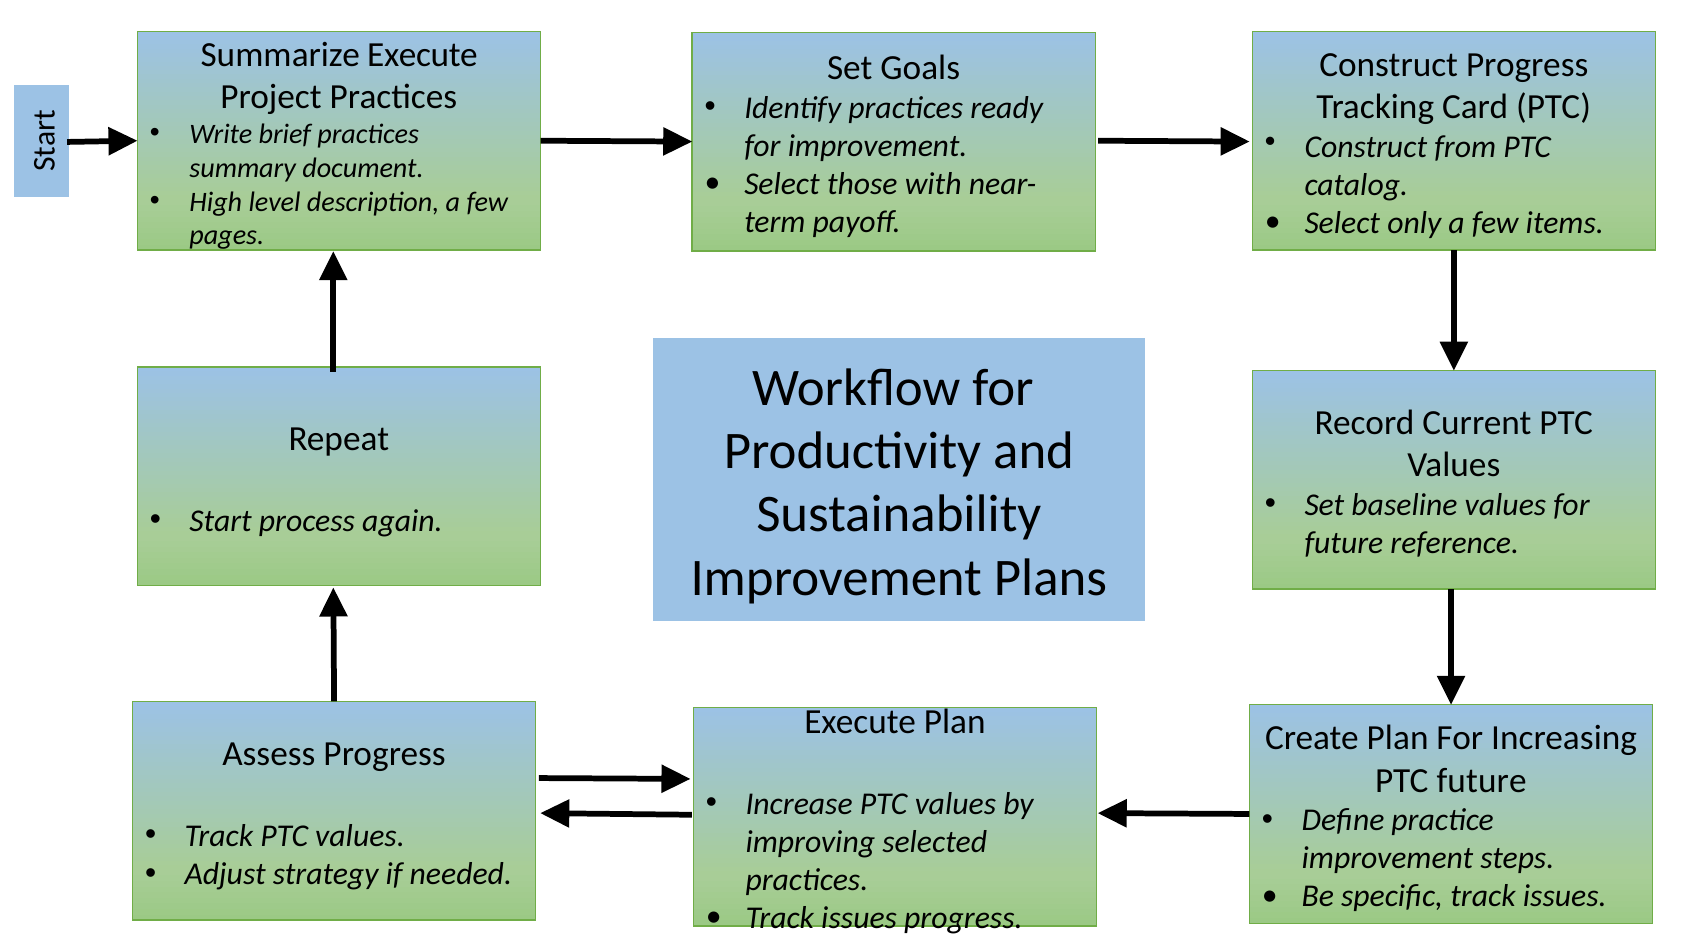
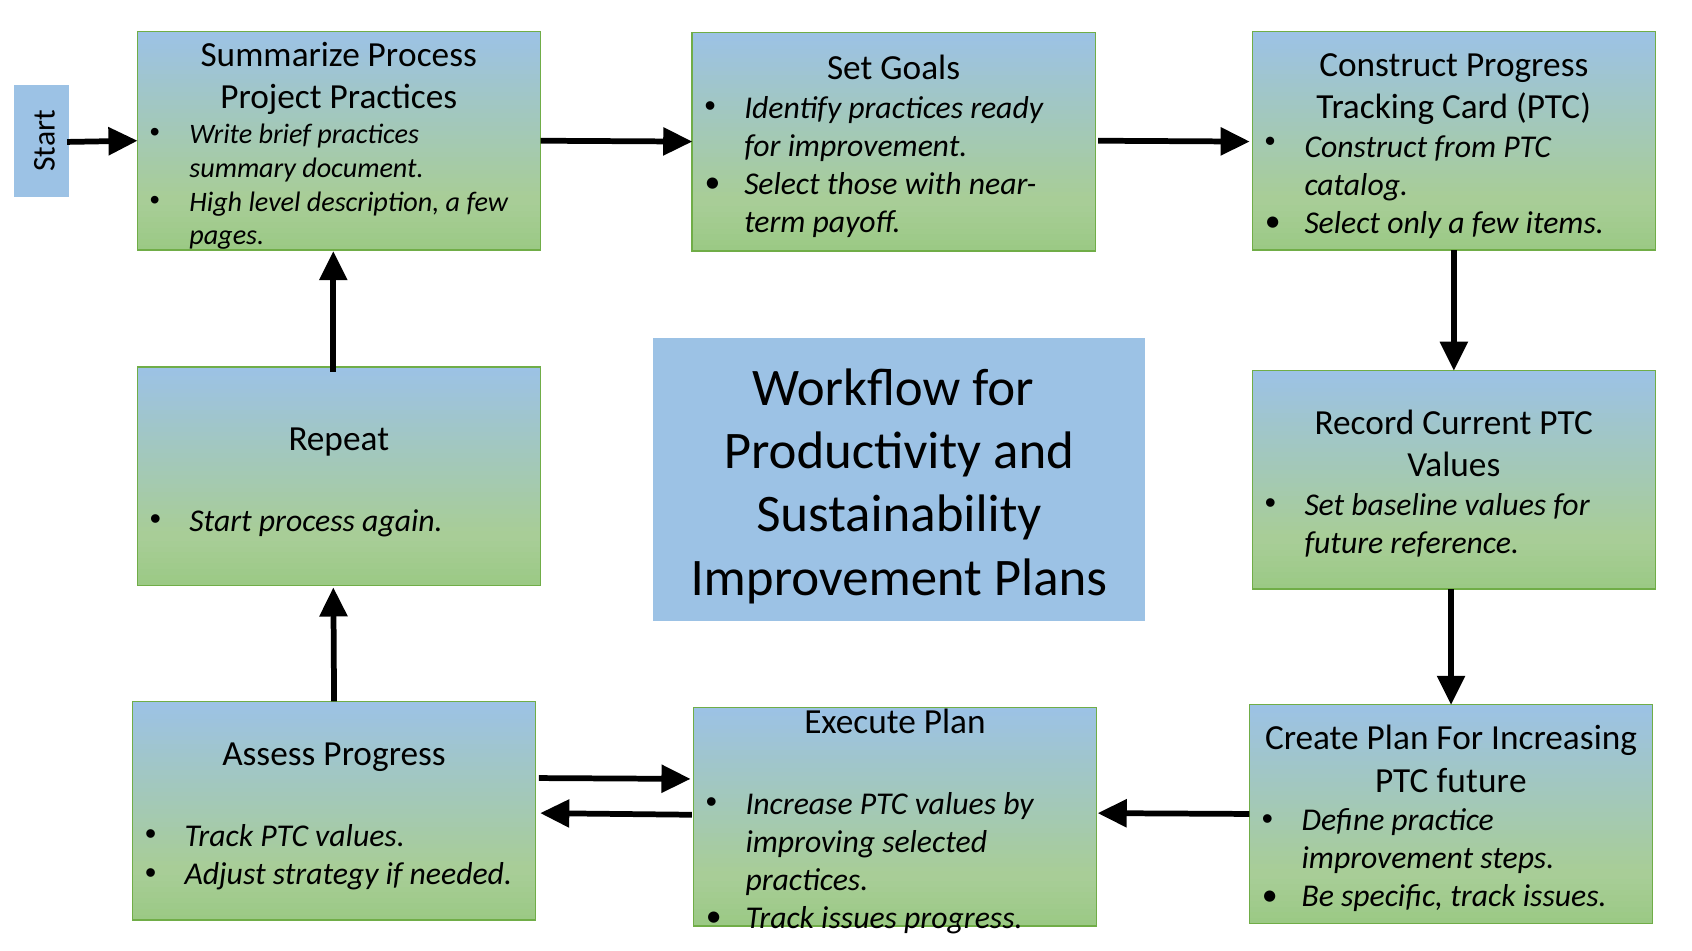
Summarize Execute: Execute -> Process
